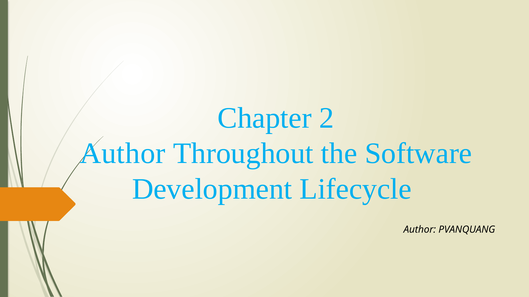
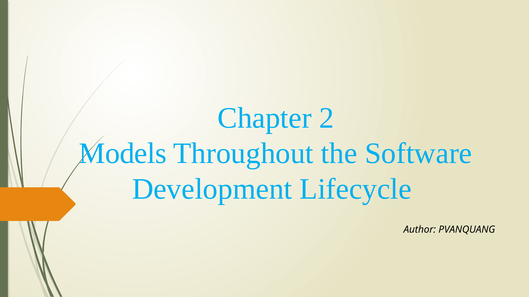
Author at (123, 154): Author -> Models
